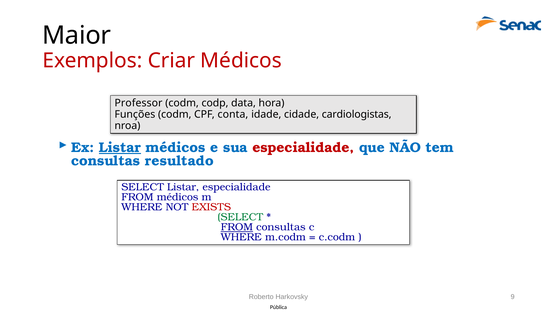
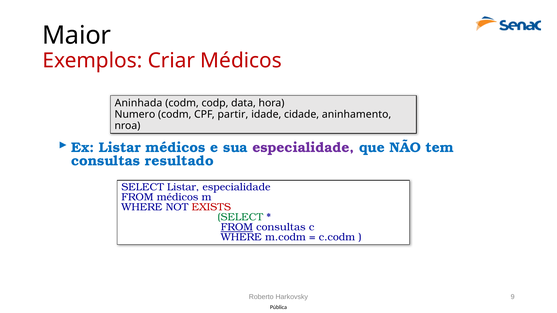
Professor: Professor -> Aninhada
Funções: Funções -> Numero
conta: conta -> partir
cardiologistas: cardiologistas -> aninhamento
Listar at (120, 148) underline: present -> none
especialidade at (303, 148) colour: red -> purple
